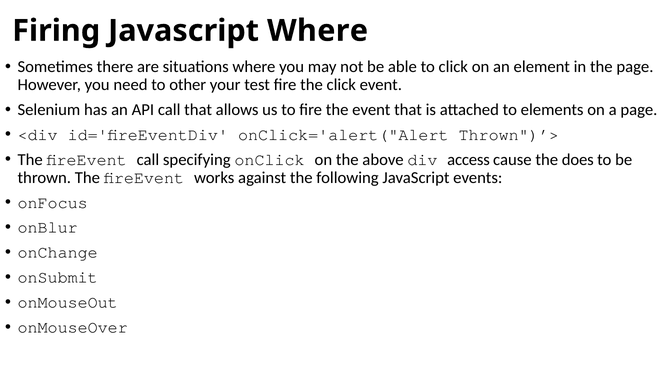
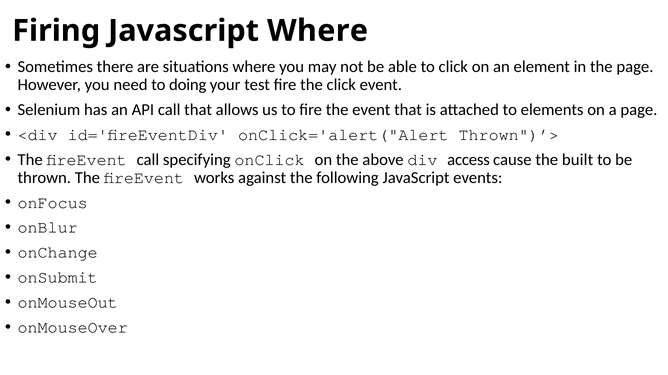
other: other -> doing
does: does -> built
